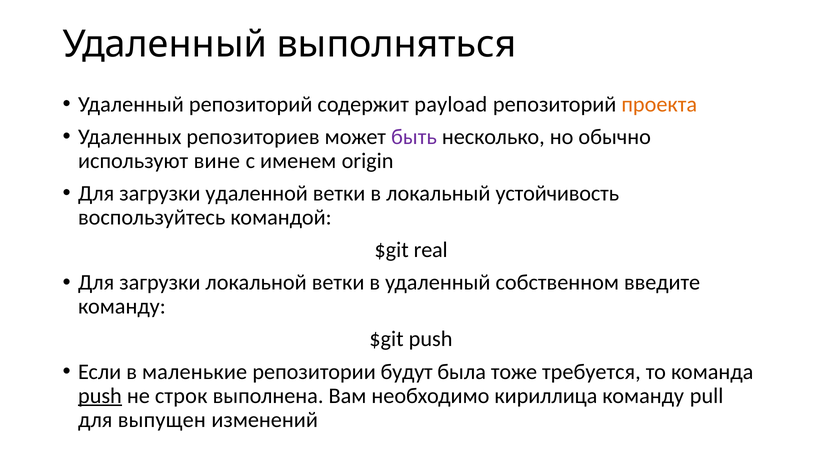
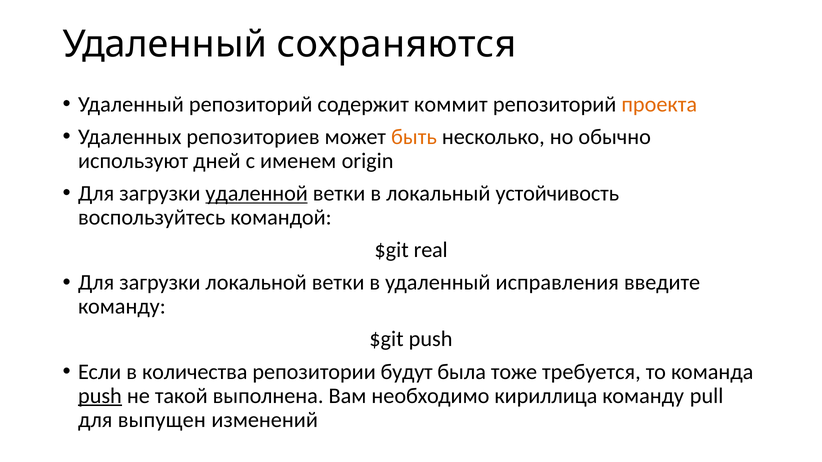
выполняться: выполняться -> сохраняются
payload: payload -> коммит
быть colour: purple -> orange
вине: вине -> дней
удаленной underline: none -> present
собственном: собственном -> исправления
маленькие: маленькие -> количества
строк: строк -> такой
